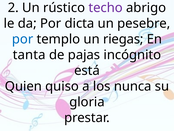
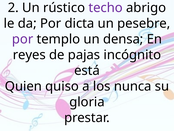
por at (23, 39) colour: blue -> purple
riegas: riegas -> densa
tanta: tanta -> reyes
